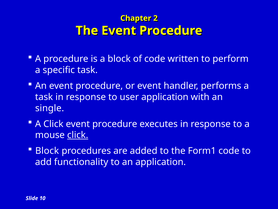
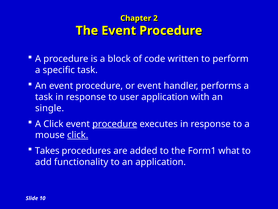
procedure at (115, 124) underline: none -> present
Block at (47, 151): Block -> Takes
Form1 code: code -> what
